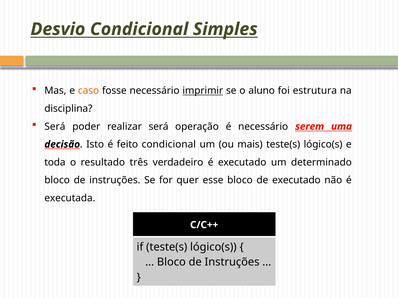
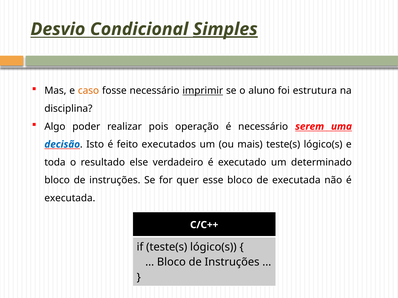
Simples underline: none -> present
Será at (55, 127): Será -> Algo
realizar será: será -> pois
decisão colour: black -> blue
feito condicional: condicional -> executados
três: três -> else
de executado: executado -> executada
